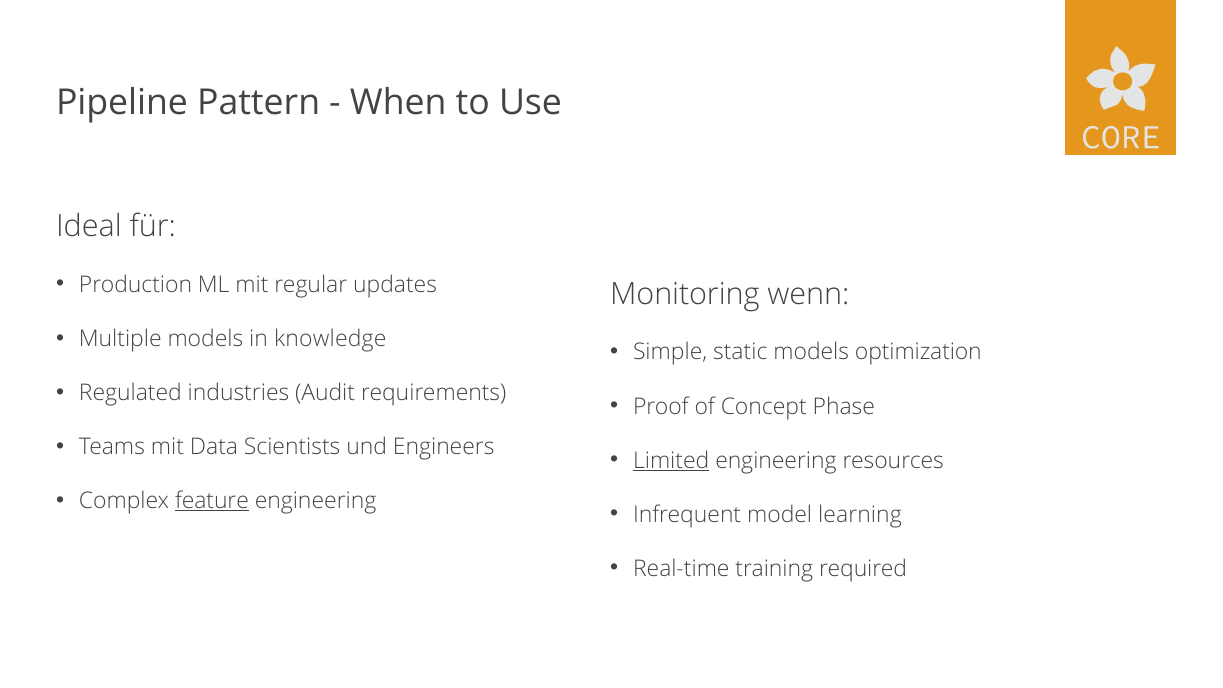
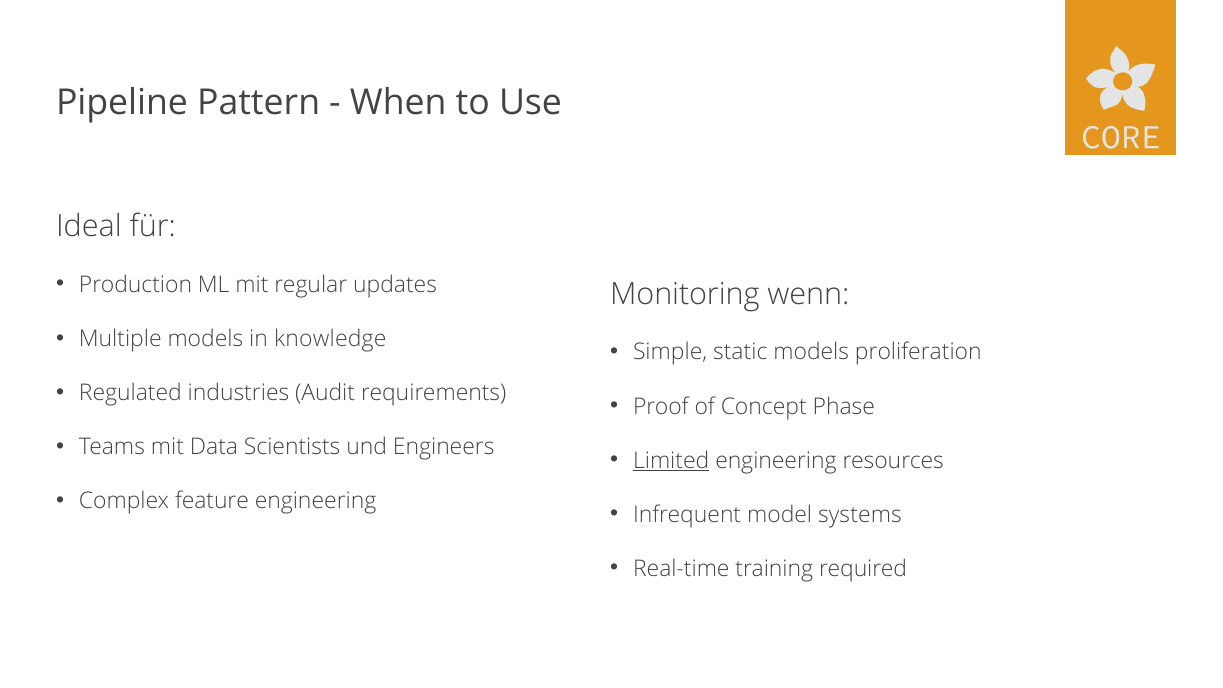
optimization: optimization -> proliferation
feature underline: present -> none
learning: learning -> systems
